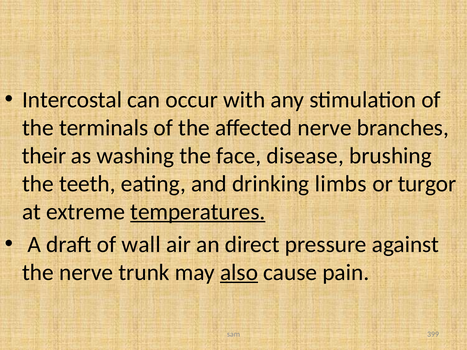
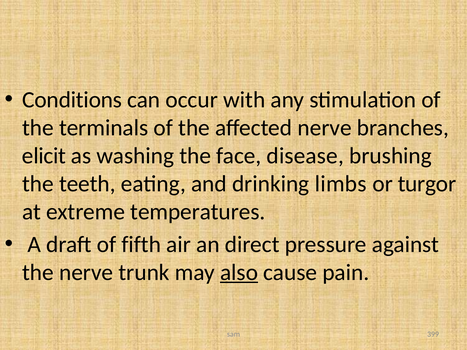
Intercostal: Intercostal -> Conditions
their: their -> elicit
temperatures underline: present -> none
wall: wall -> fifth
